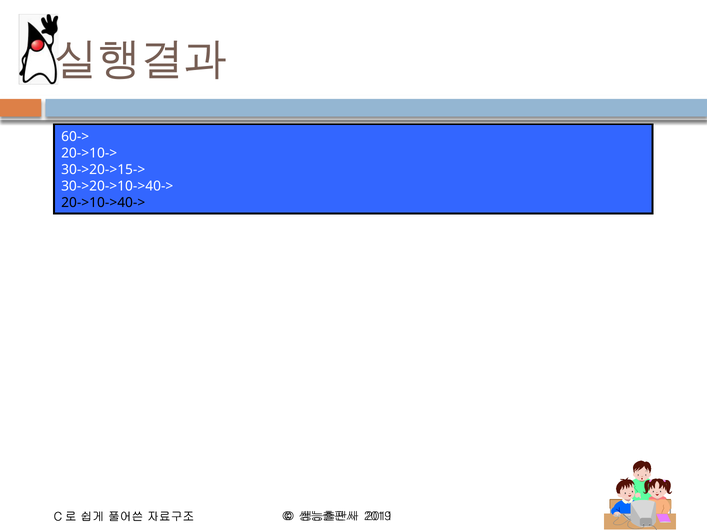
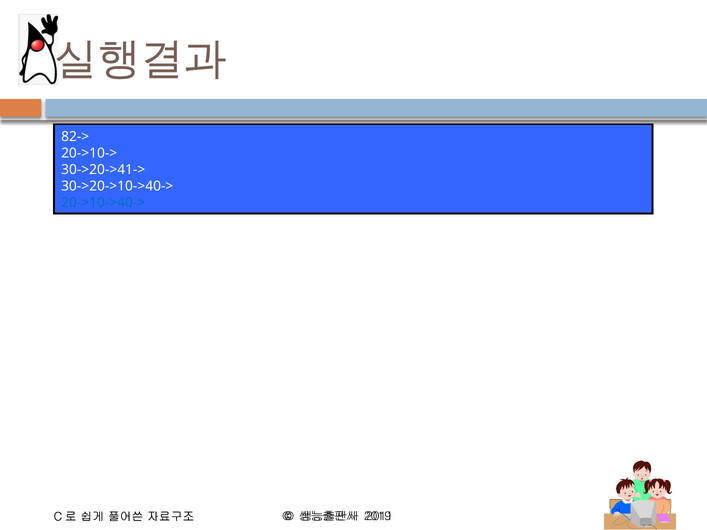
60->: 60-> -> 82->
30->20->15->: 30->20->15-> -> 30->20->41->
20->10->40-> colour: black -> blue
